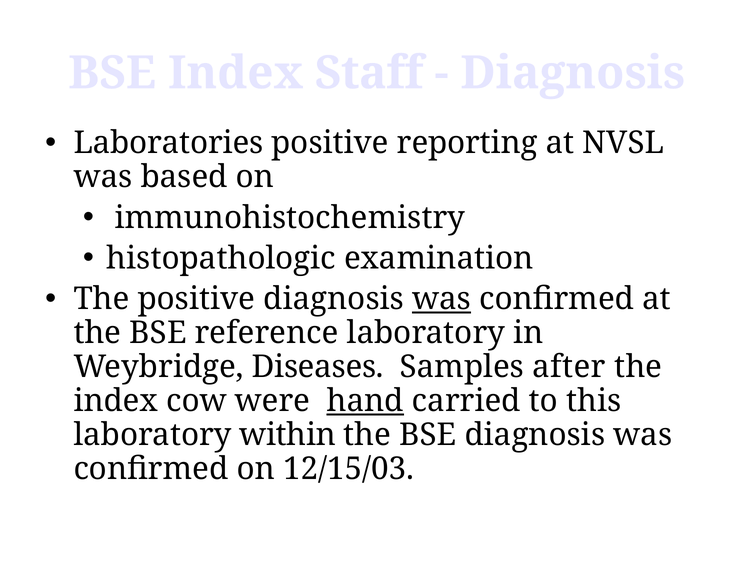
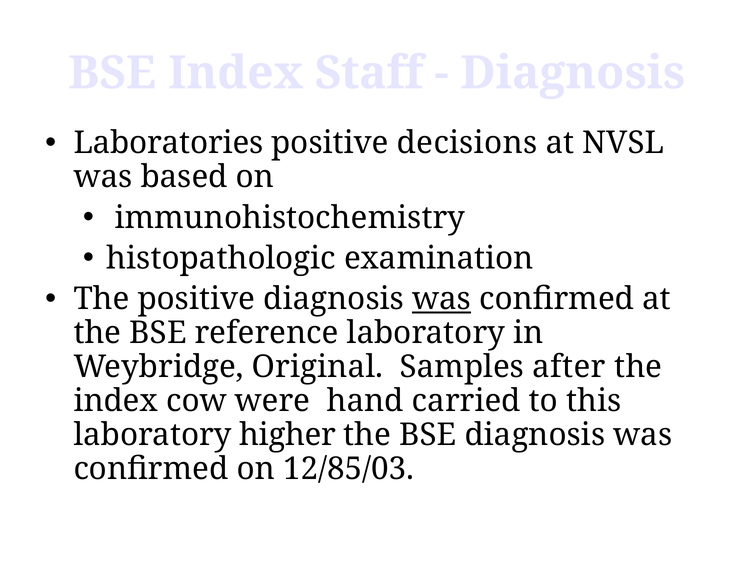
reporting: reporting -> decisions
Diseases: Diseases -> Original
hand underline: present -> none
within: within -> higher
12/15/03: 12/15/03 -> 12/85/03
